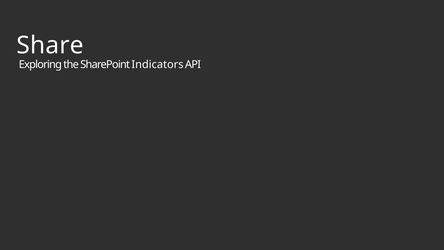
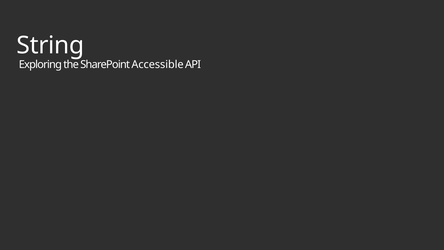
Share: Share -> String
Indicators: Indicators -> Accessible
